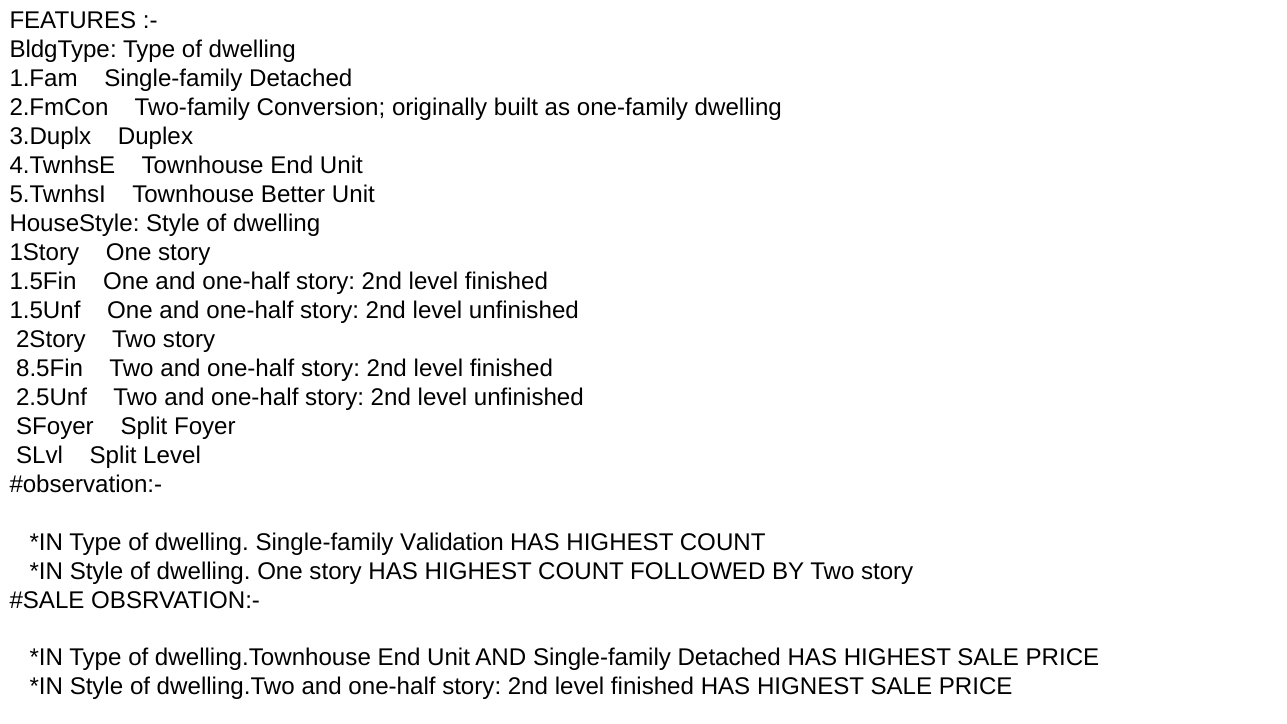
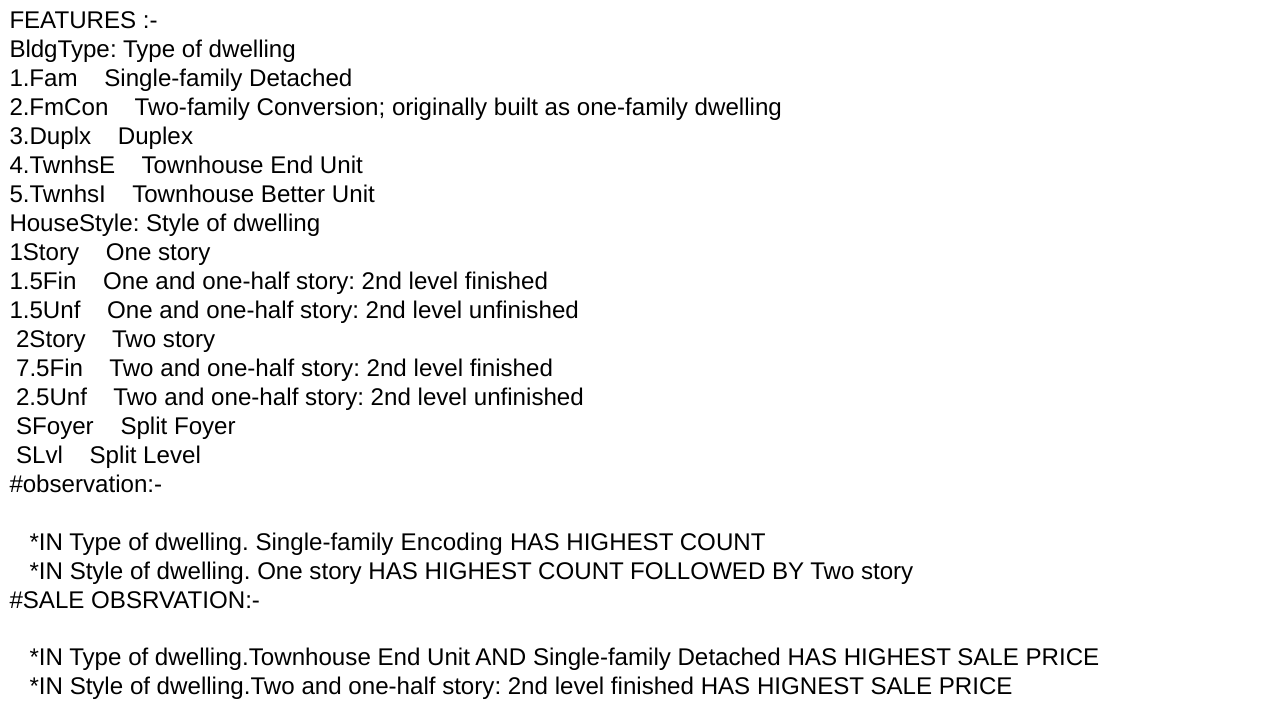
8.5Fin: 8.5Fin -> 7.5Fin
Validation: Validation -> Encoding
